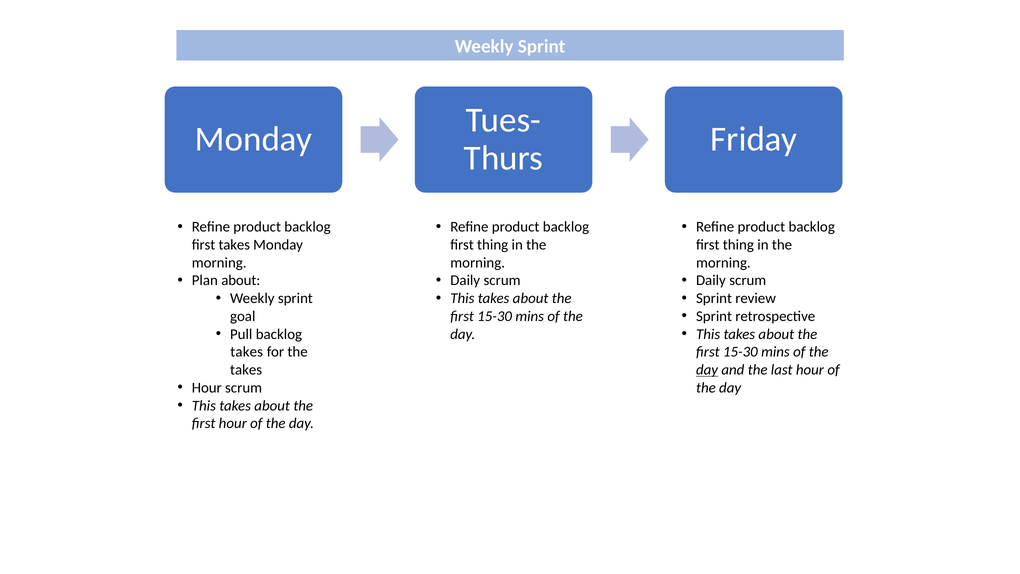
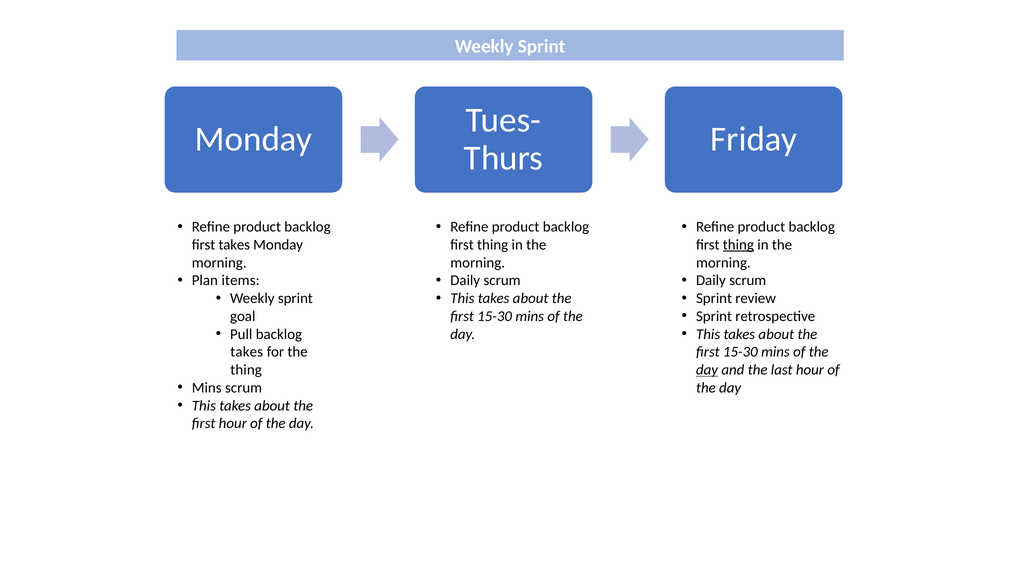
thing at (738, 245) underline: none -> present
Plan about: about -> items
takes at (246, 370): takes -> thing
Hour at (207, 388): Hour -> Mins
